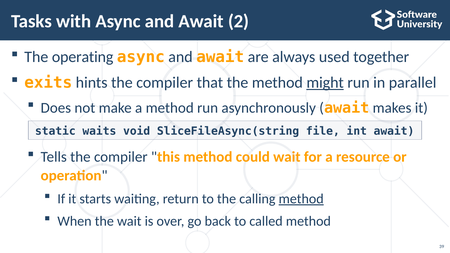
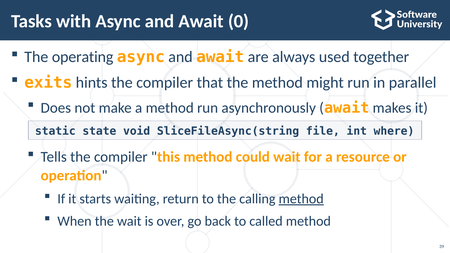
2: 2 -> 0
might underline: present -> none
waits: waits -> state
int await: await -> where
